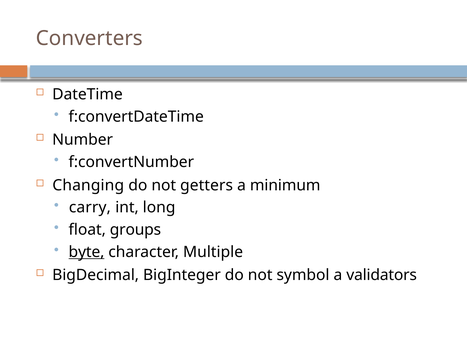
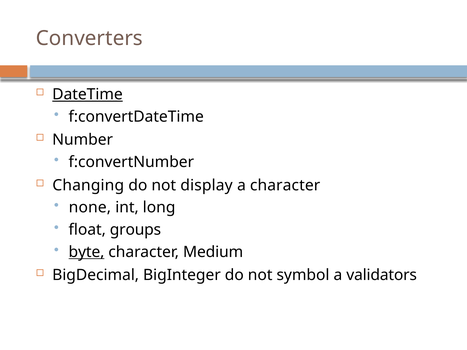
DateTime underline: none -> present
getters: getters -> display
a minimum: minimum -> character
carry: carry -> none
Multiple: Multiple -> Medium
